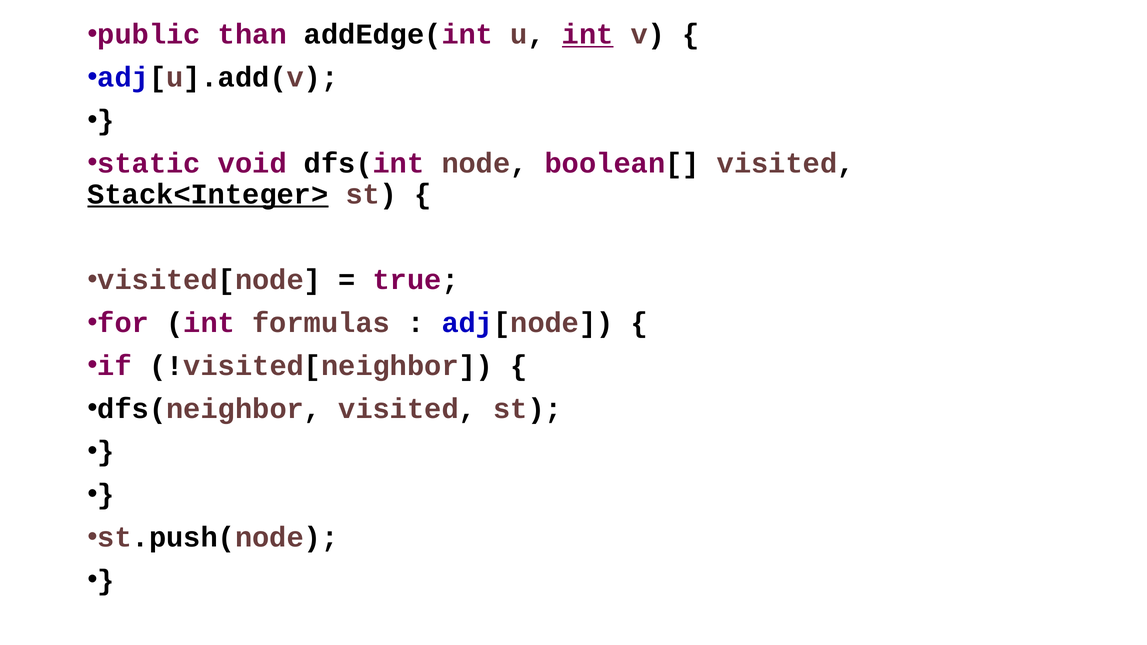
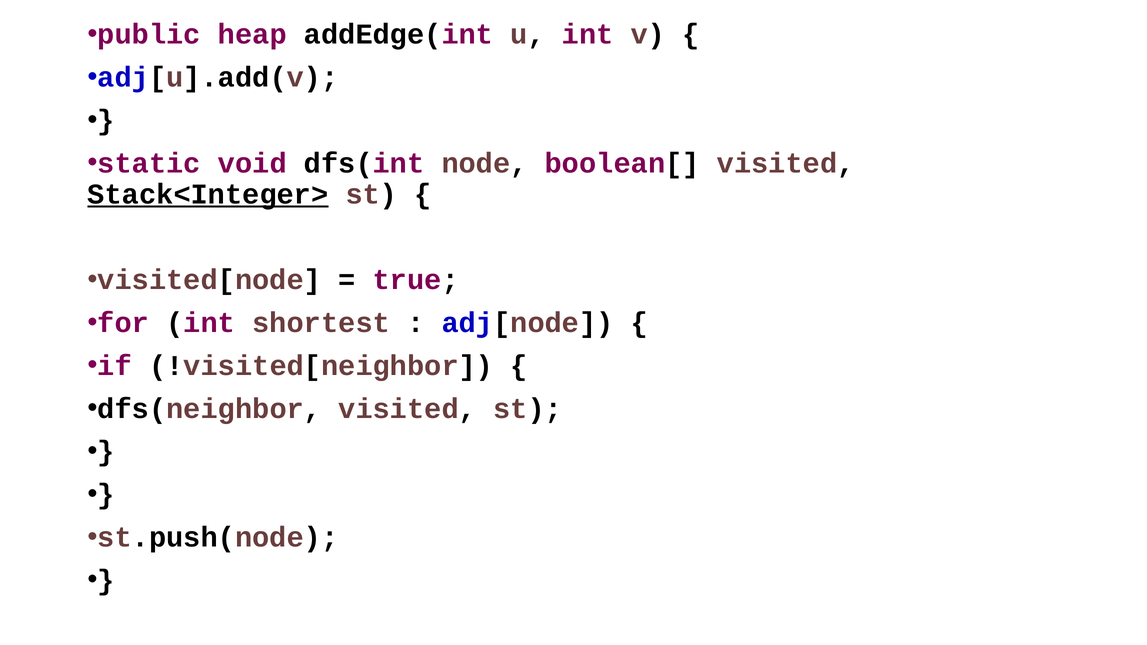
than: than -> heap
int at (588, 34) underline: present -> none
formulas: formulas -> shortest
